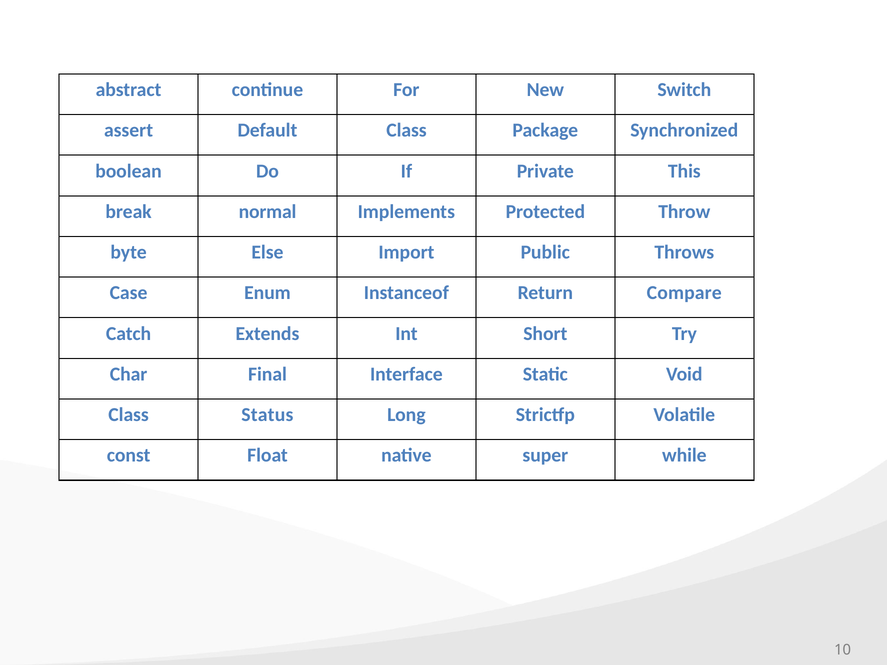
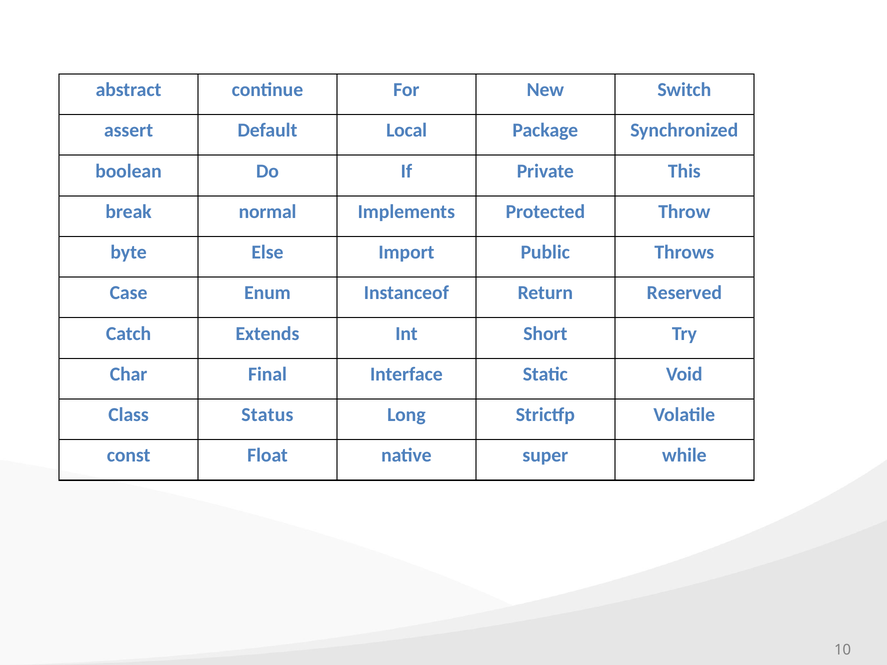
Default Class: Class -> Local
Compare: Compare -> Reserved
